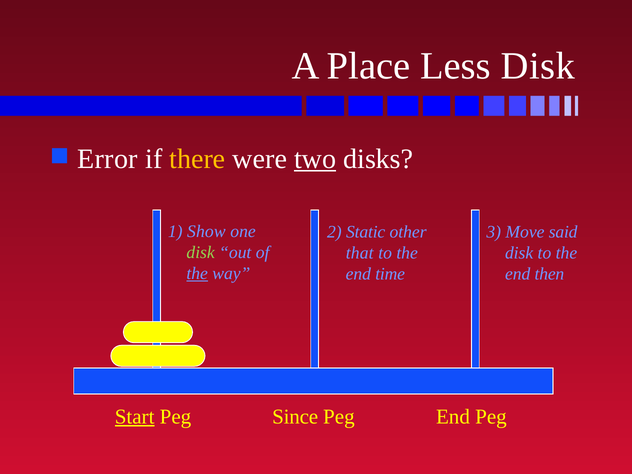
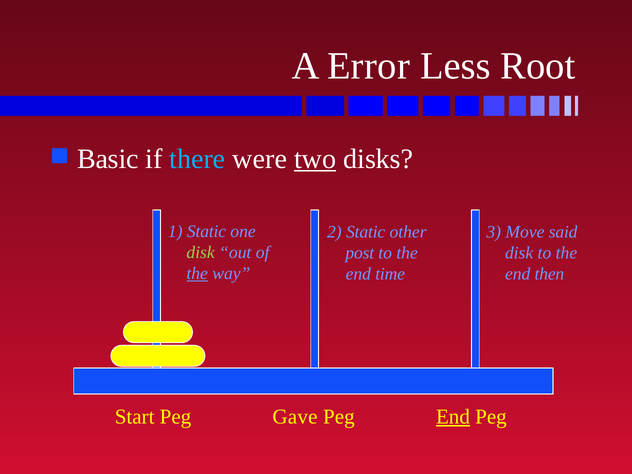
Place: Place -> Error
Less Disk: Disk -> Root
Error: Error -> Basic
there colour: yellow -> light blue
1 Show: Show -> Static
that: that -> post
Start underline: present -> none
Since: Since -> Gave
End at (453, 417) underline: none -> present
